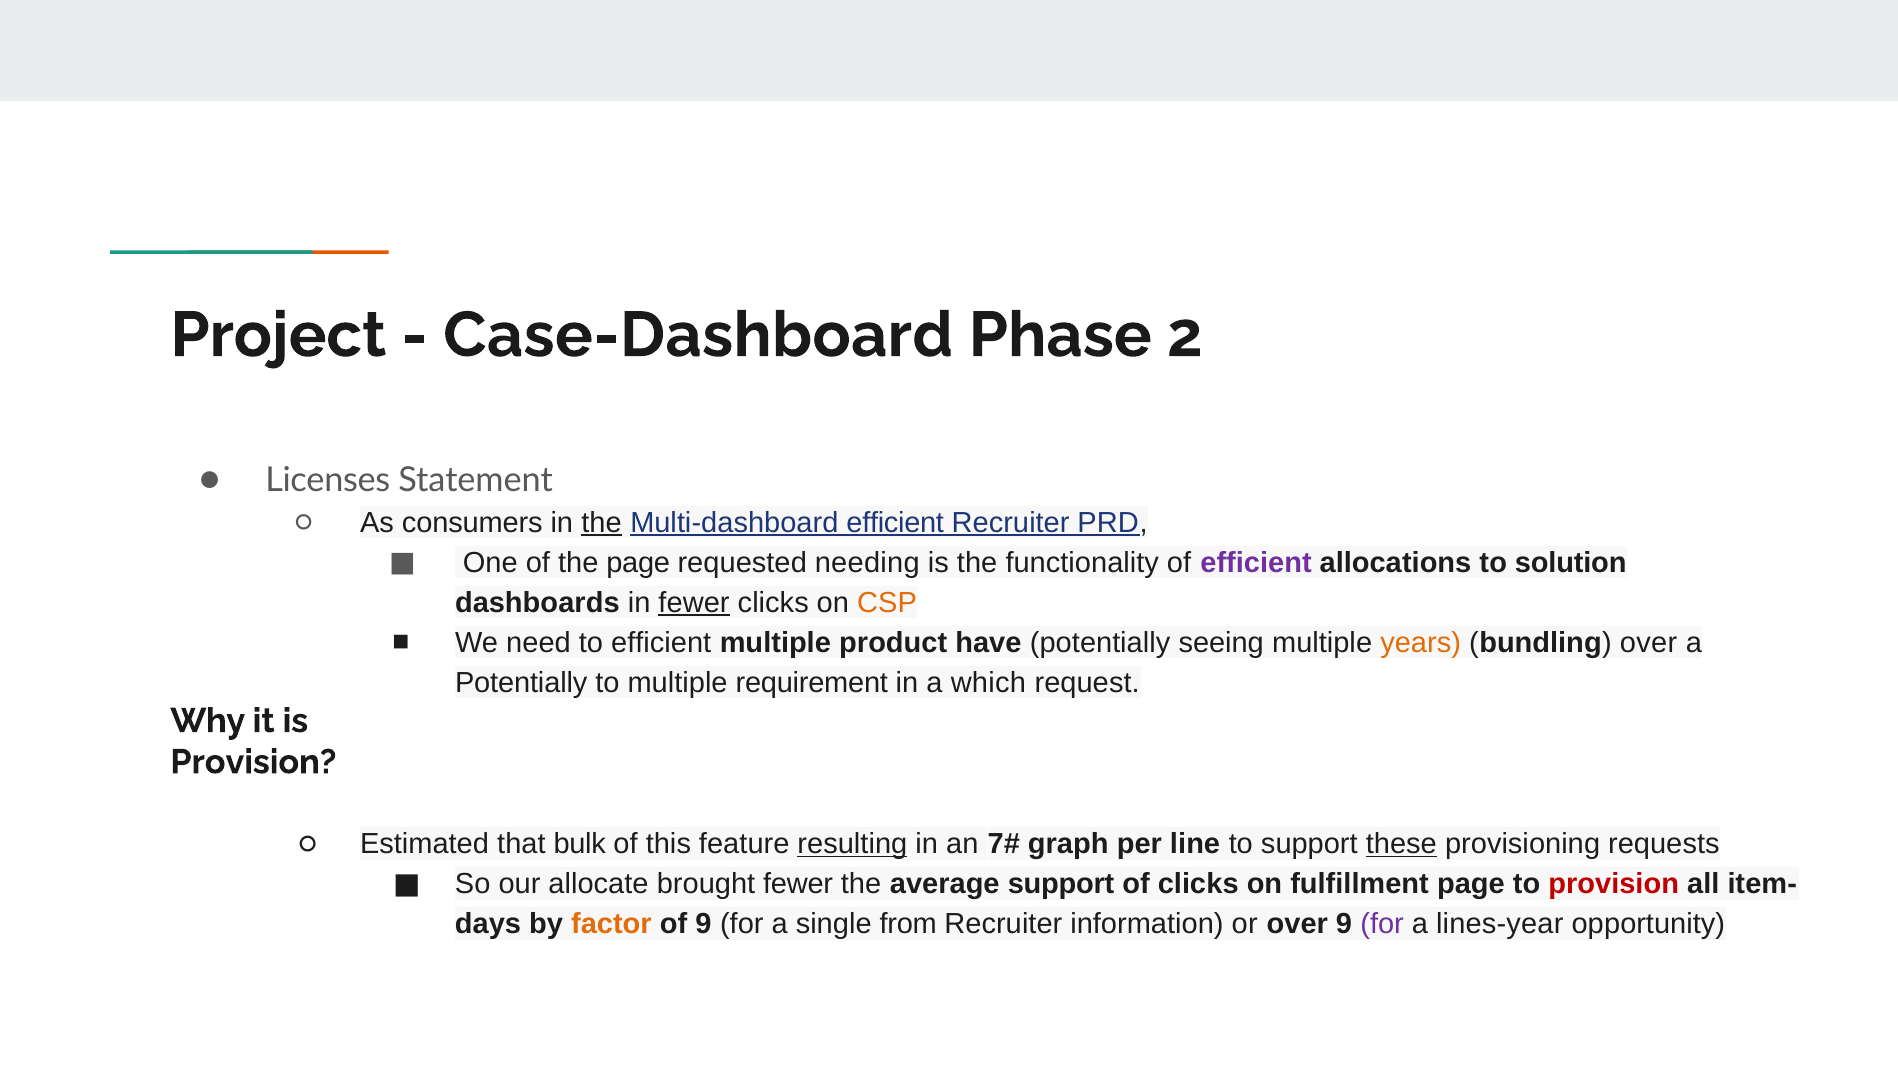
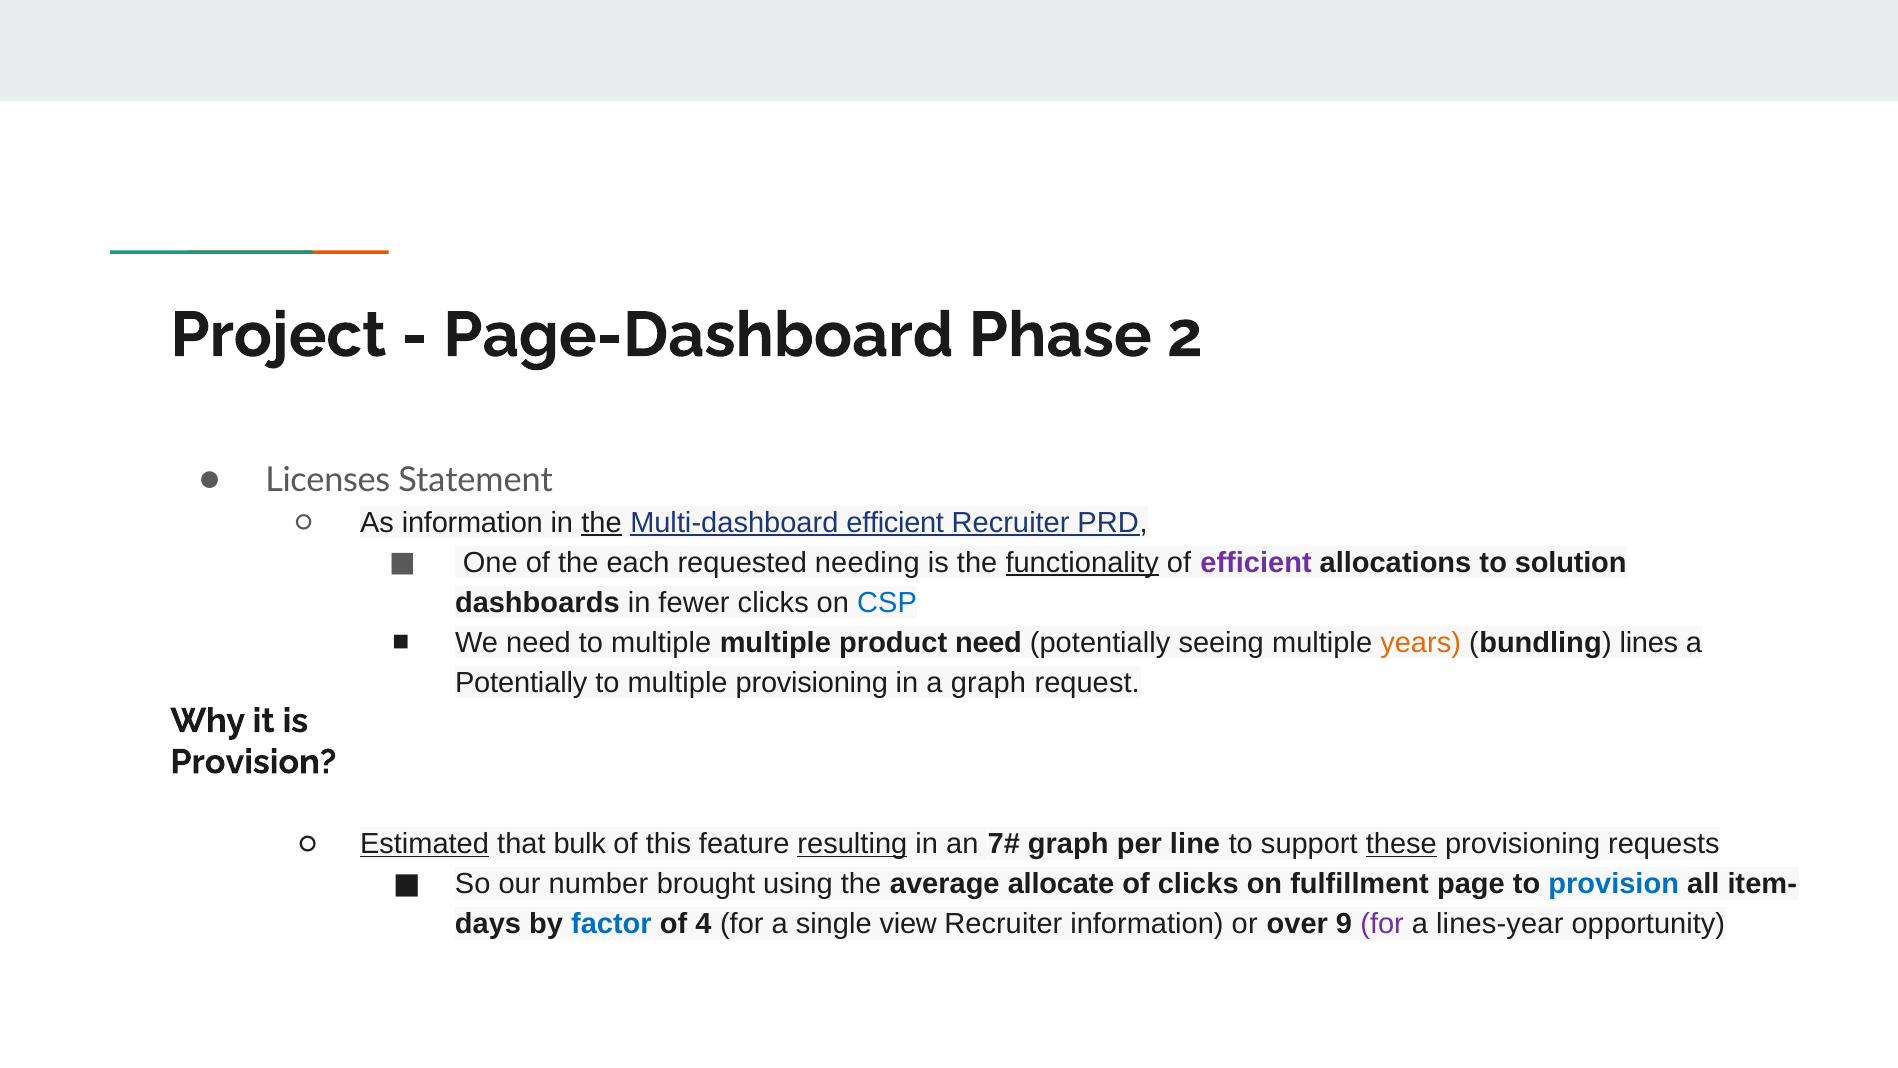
Case-Dashboard: Case-Dashboard -> Page-Dashboard
As consumers: consumers -> information
the page: page -> each
functionality underline: none -> present
fewer at (694, 602) underline: present -> none
CSP colour: orange -> blue
need to efficient: efficient -> multiple
product have: have -> need
bundling over: over -> lines
multiple requirement: requirement -> provisioning
a which: which -> graph
Estimated underline: none -> present
allocate: allocate -> number
brought fewer: fewer -> using
average support: support -> allocate
provision at (1614, 884) colour: red -> blue
factor colour: orange -> blue
of 9: 9 -> 4
from: from -> view
